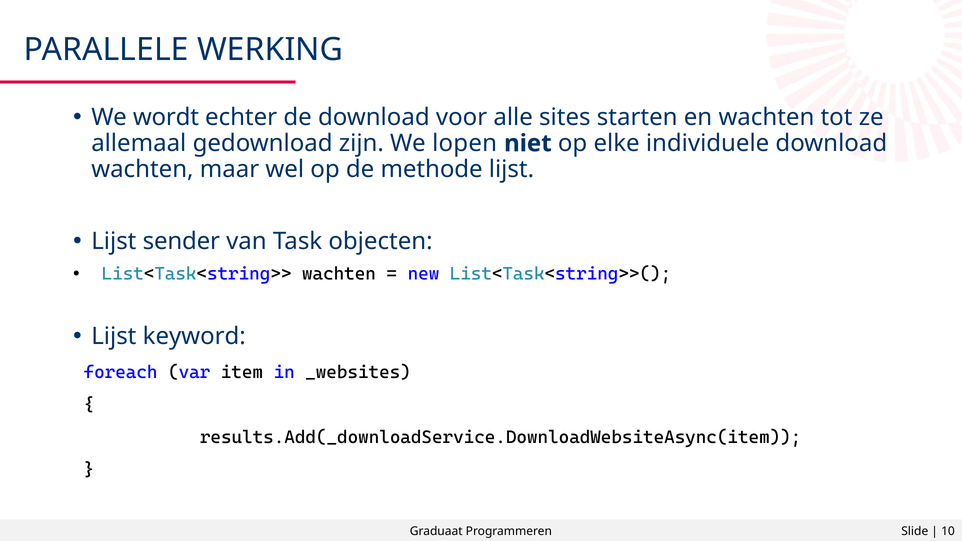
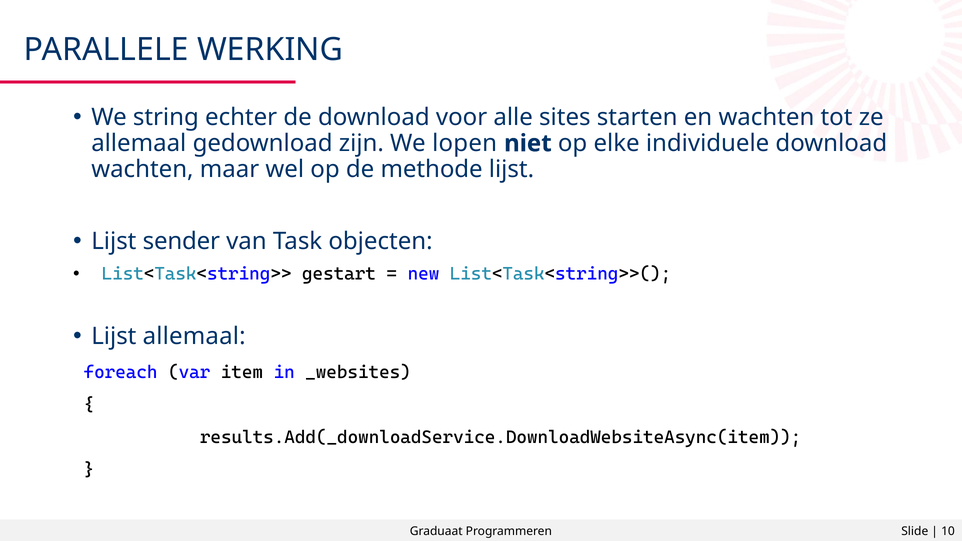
wordt: wordt -> string
List<Task<string>> wachten: wachten -> gestart
Lijst keyword: keyword -> allemaal
